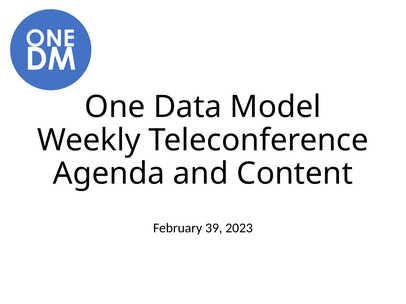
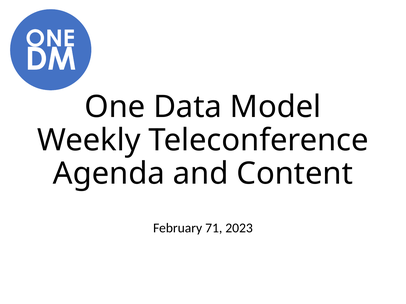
39: 39 -> 71
